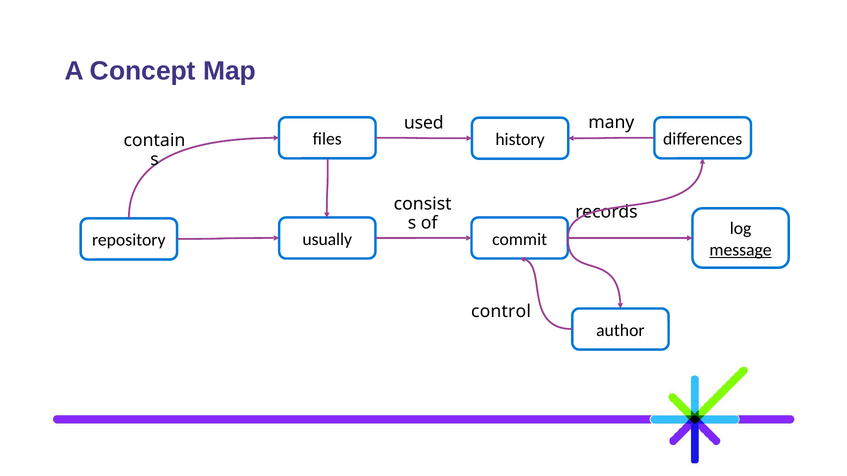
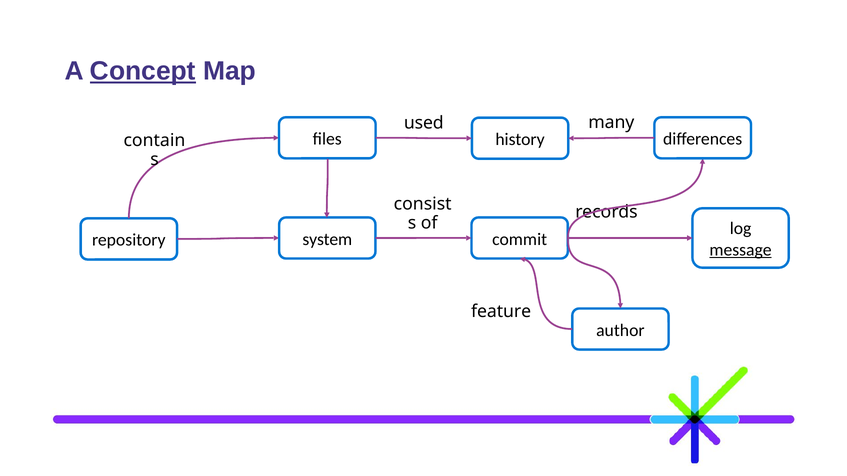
Concept underline: none -> present
usually: usually -> system
control: control -> feature
